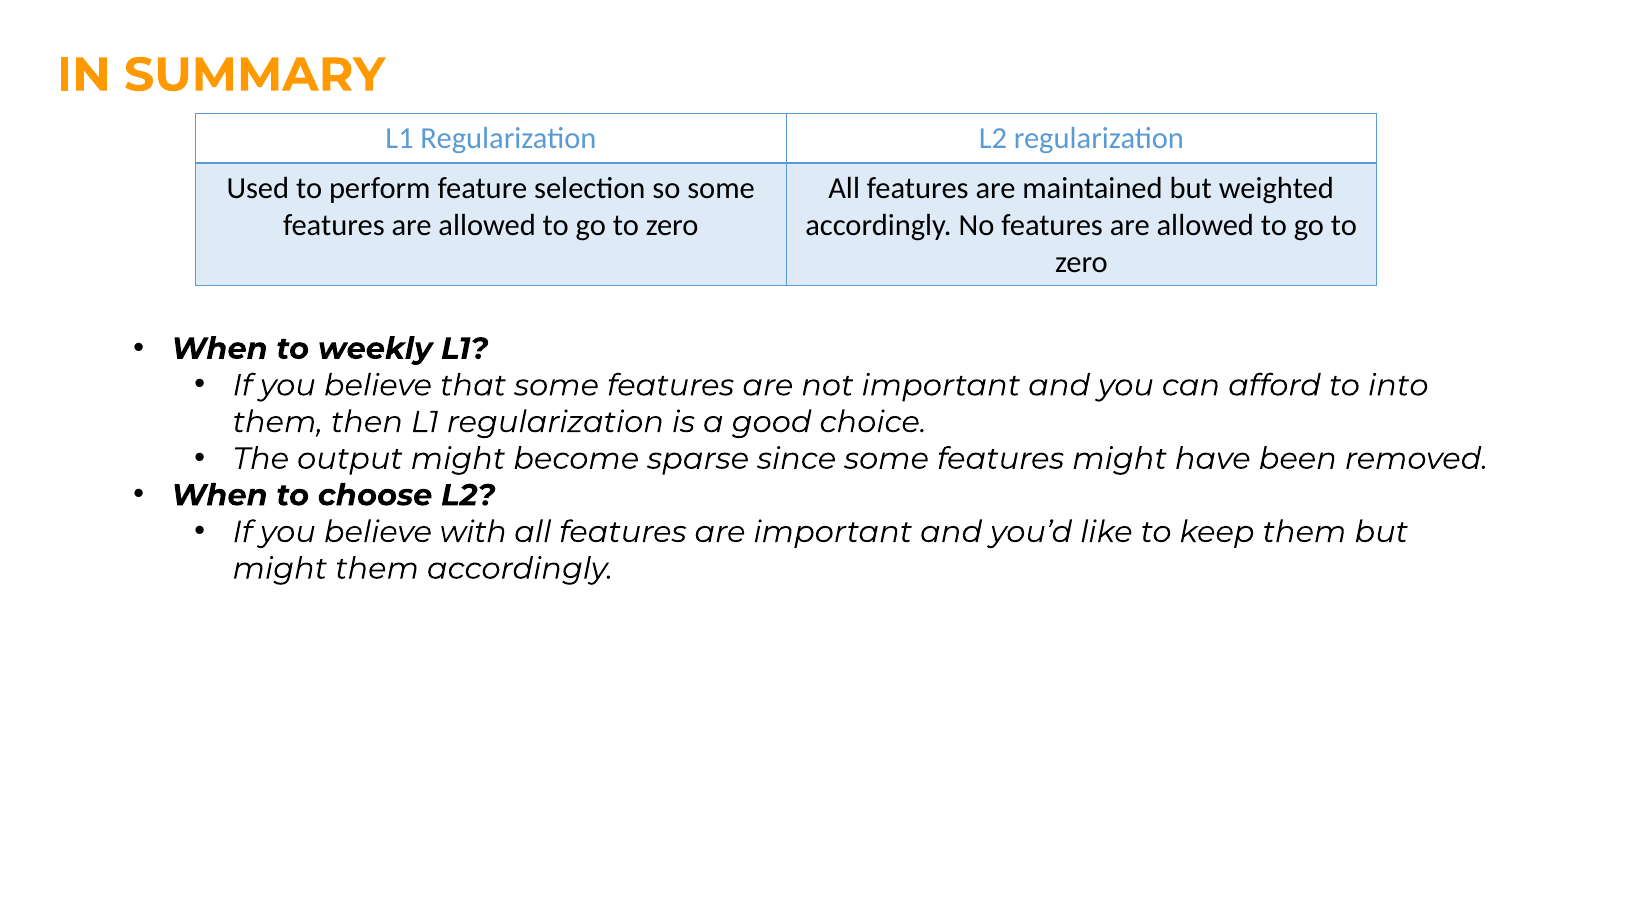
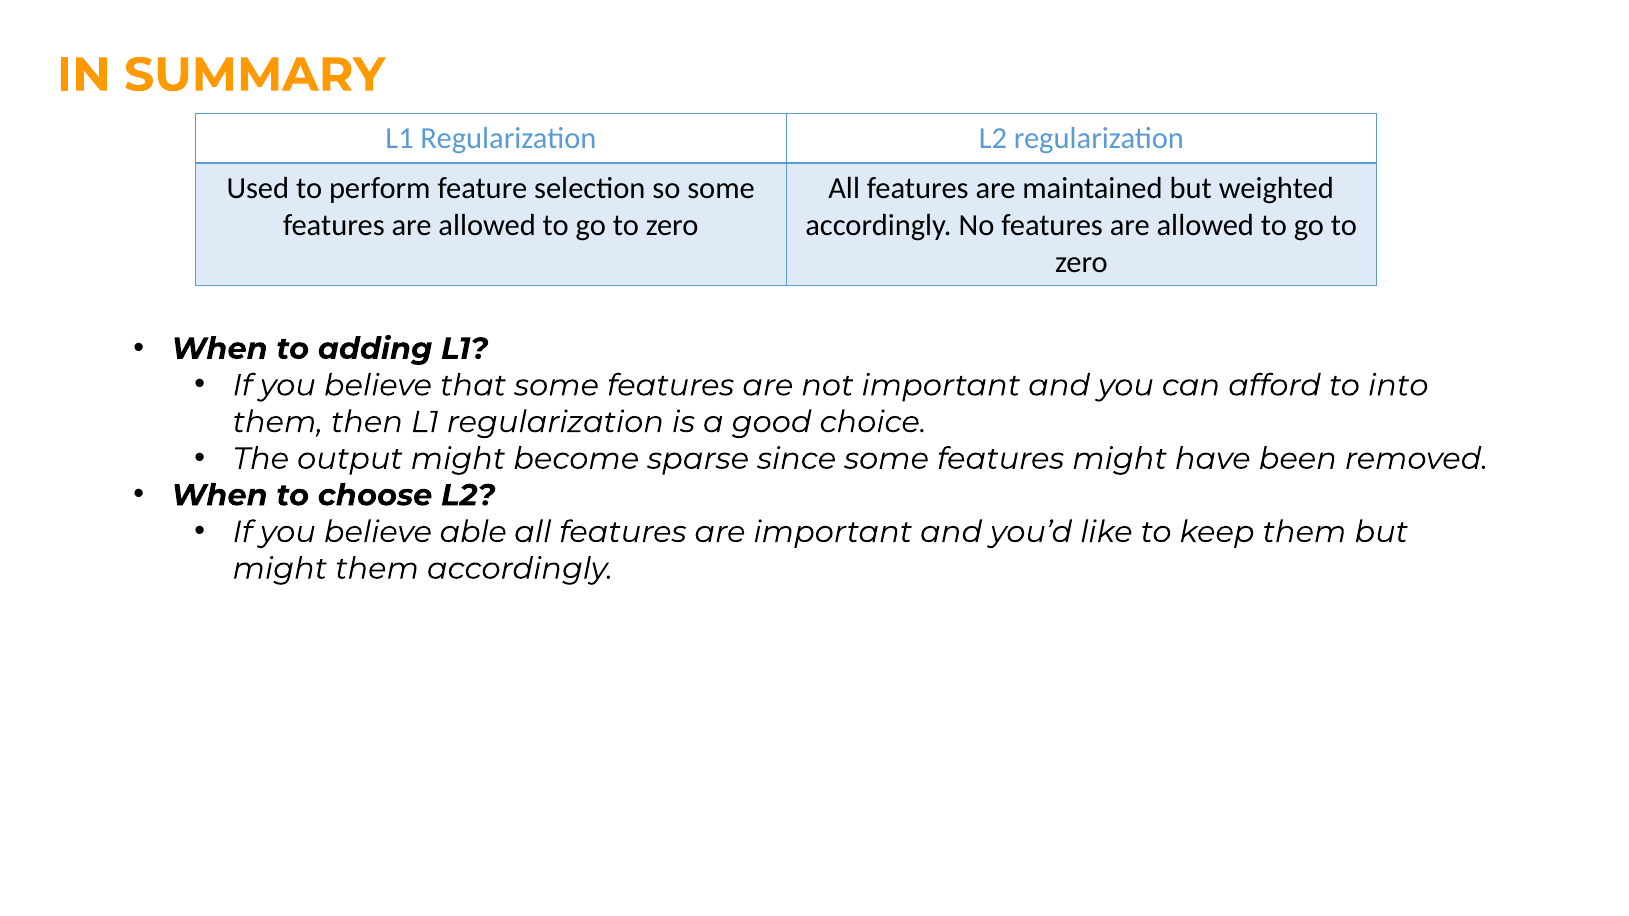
weekly: weekly -> adding
with: with -> able
